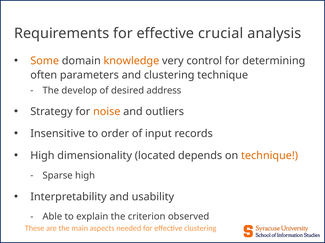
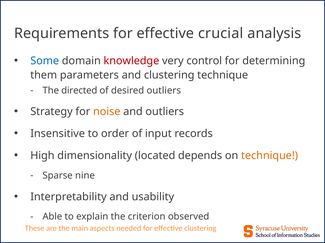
Some colour: orange -> blue
knowledge colour: orange -> red
often: often -> them
develop: develop -> directed
desired address: address -> outliers
Sparse high: high -> nine
